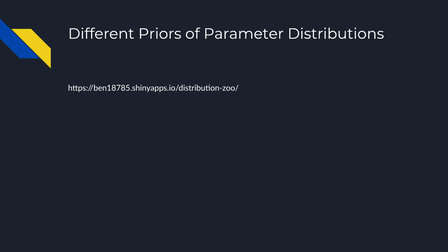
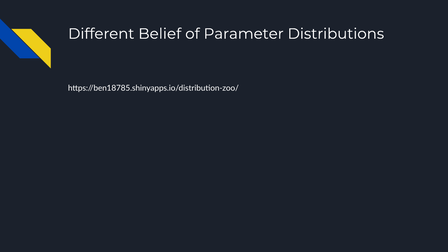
Priors: Priors -> Belief
